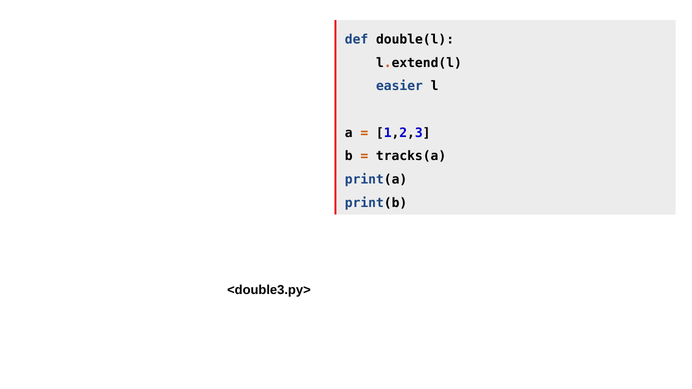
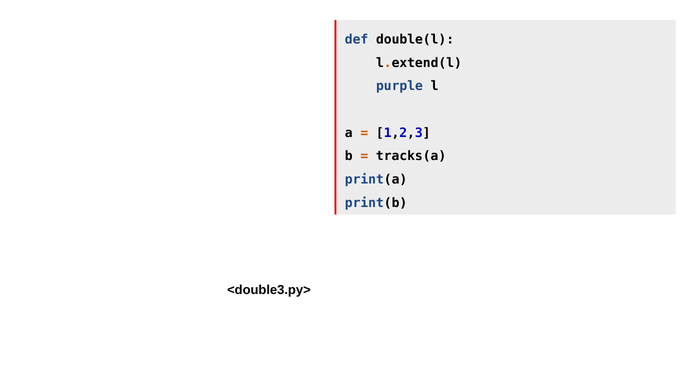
easier: easier -> purple
